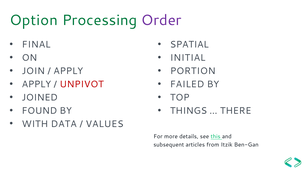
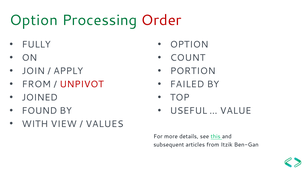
Order colour: purple -> red
FINAL: FINAL -> FULLY
SPATIAL at (189, 45): SPATIAL -> OPTION
INITIAL: INITIAL -> COUNT
APPLY at (36, 84): APPLY -> FROM
THINGS: THINGS -> USEFUL
THERE: THERE -> VALUE
DATA: DATA -> VIEW
